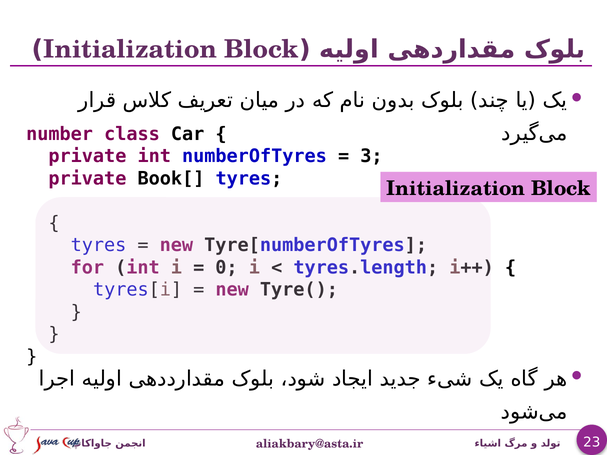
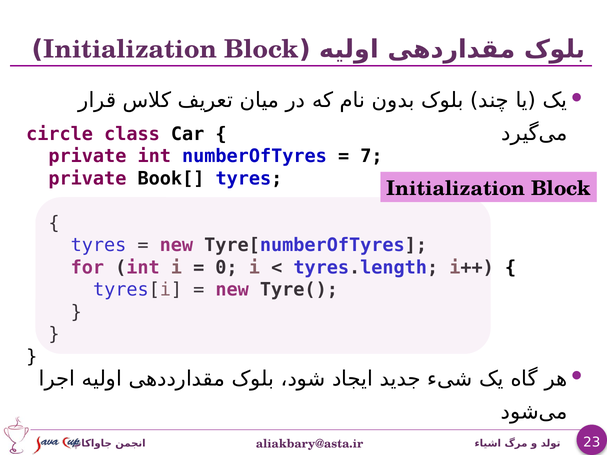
number: number -> circle
3: 3 -> 7
